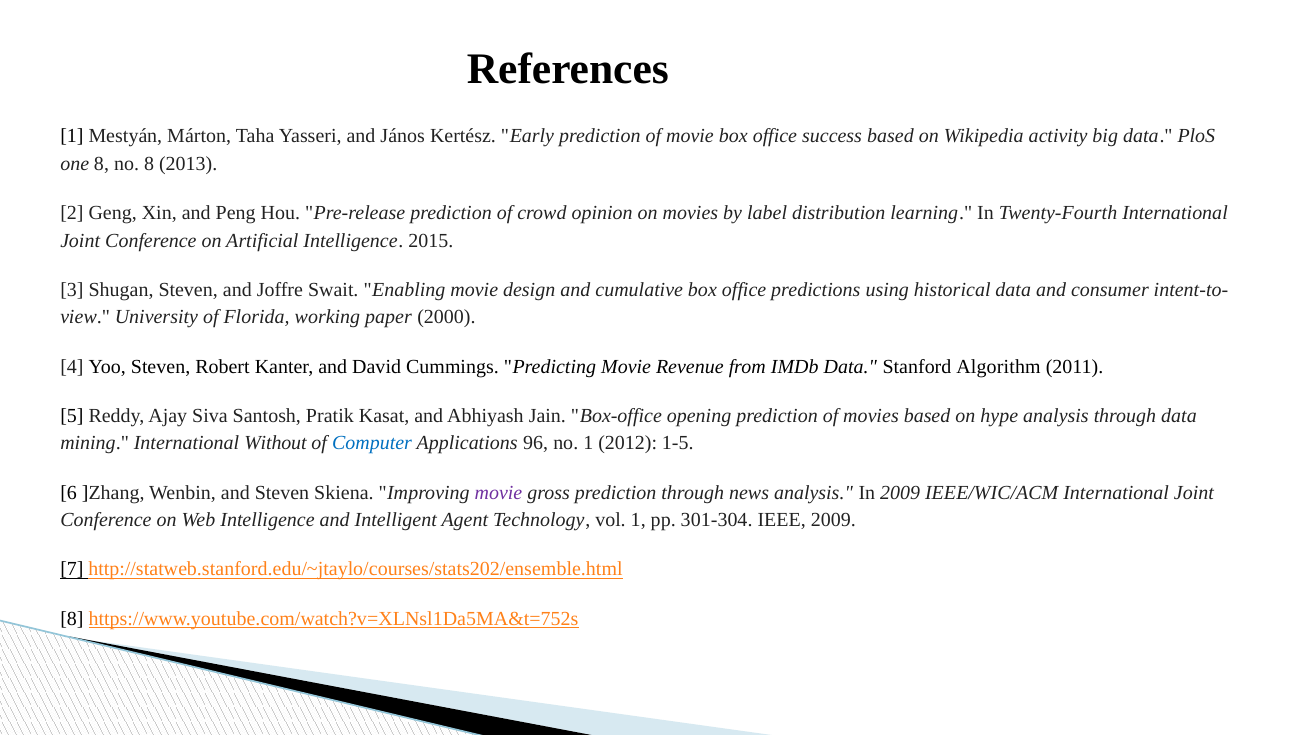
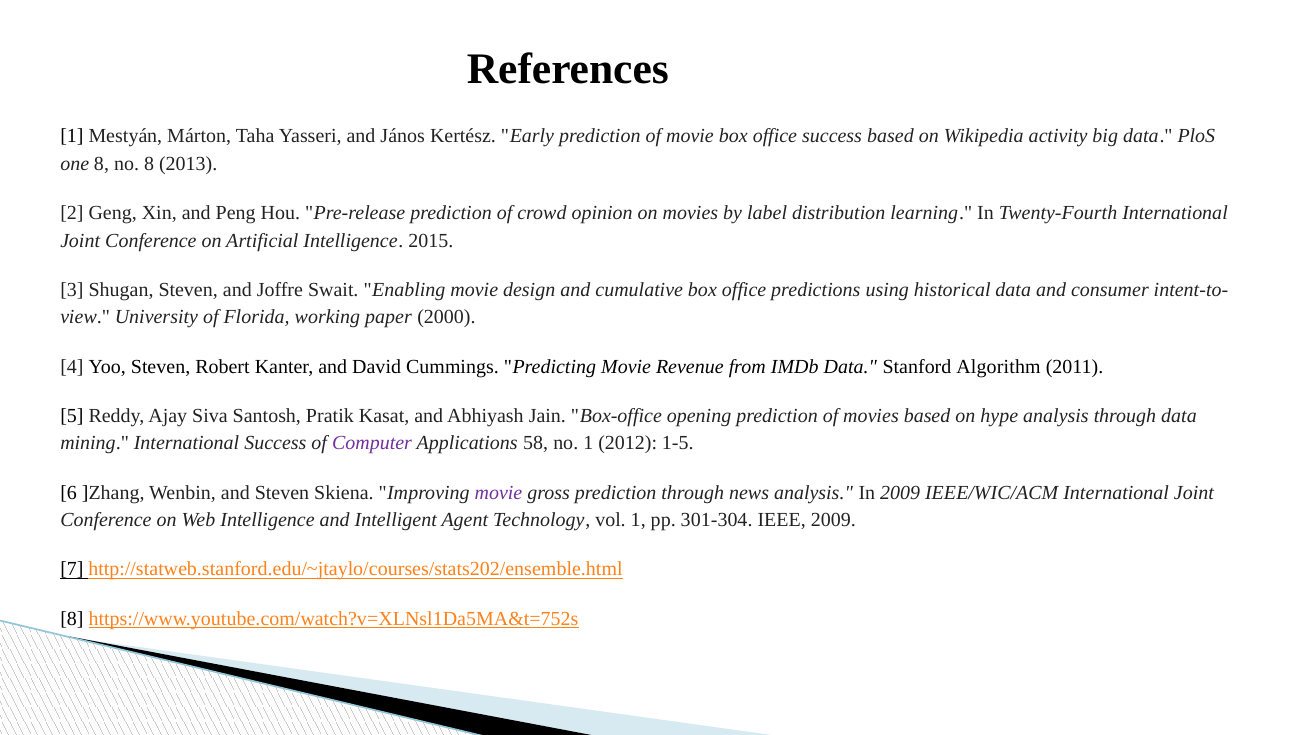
International Without: Without -> Success
Computer colour: blue -> purple
96: 96 -> 58
